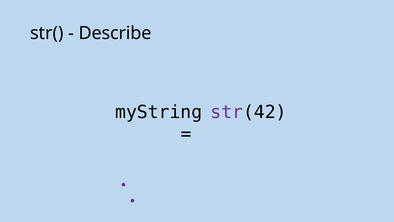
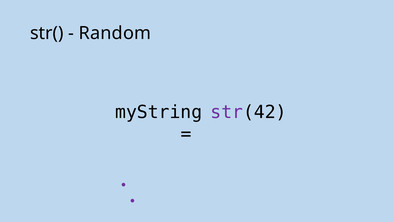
Describe: Describe -> Random
